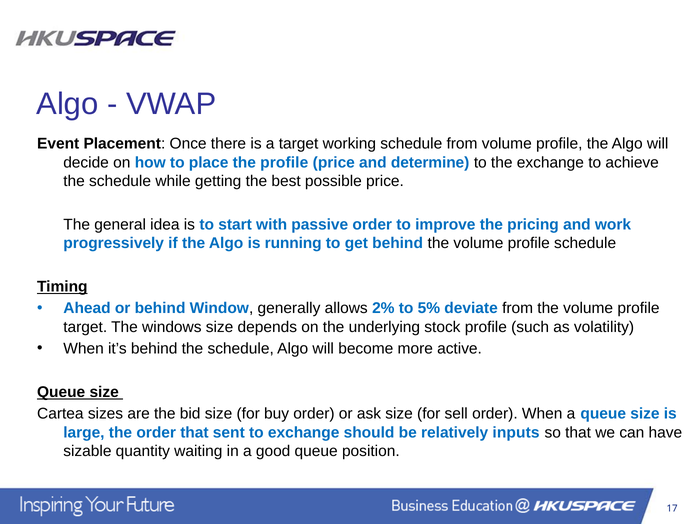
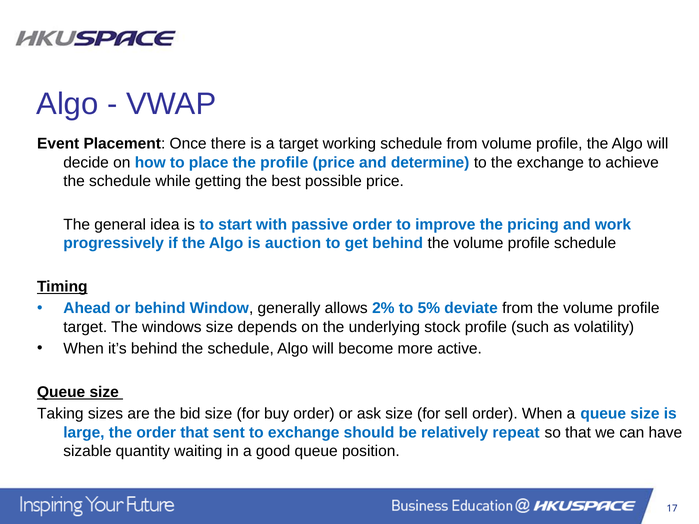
running: running -> auction
Cartea: Cartea -> Taking
inputs: inputs -> repeat
